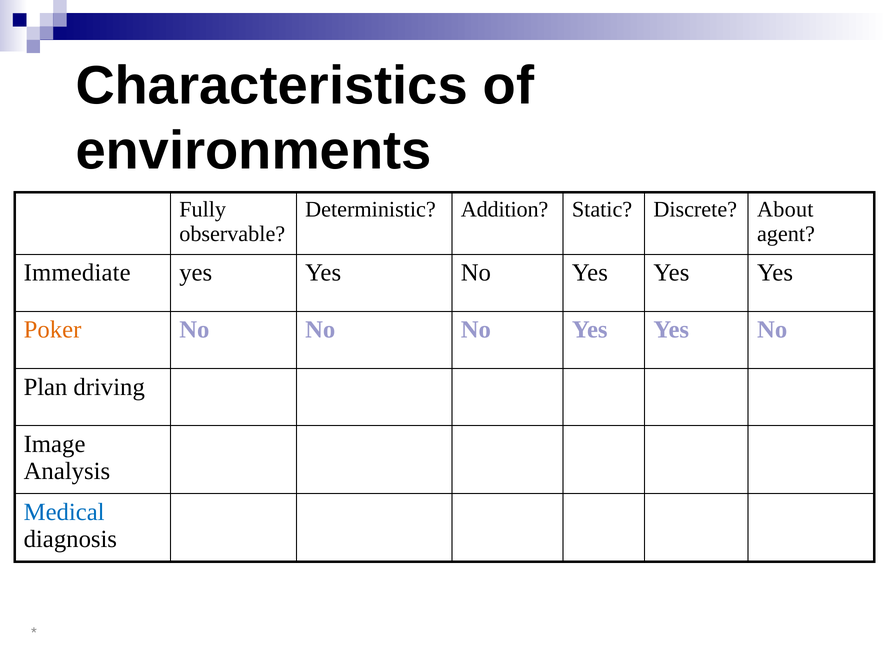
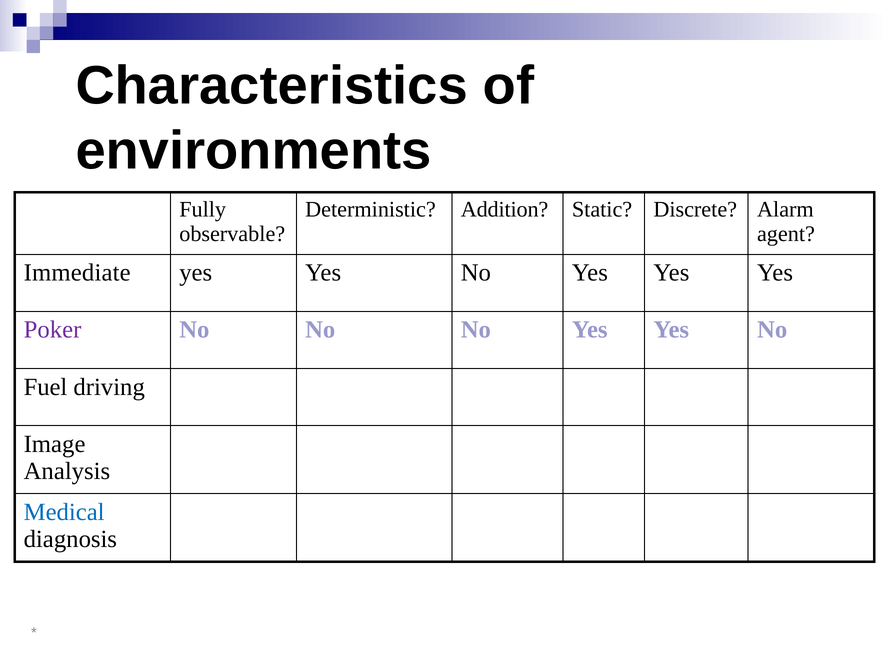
About: About -> Alarm
Poker colour: orange -> purple
Plan: Plan -> Fuel
